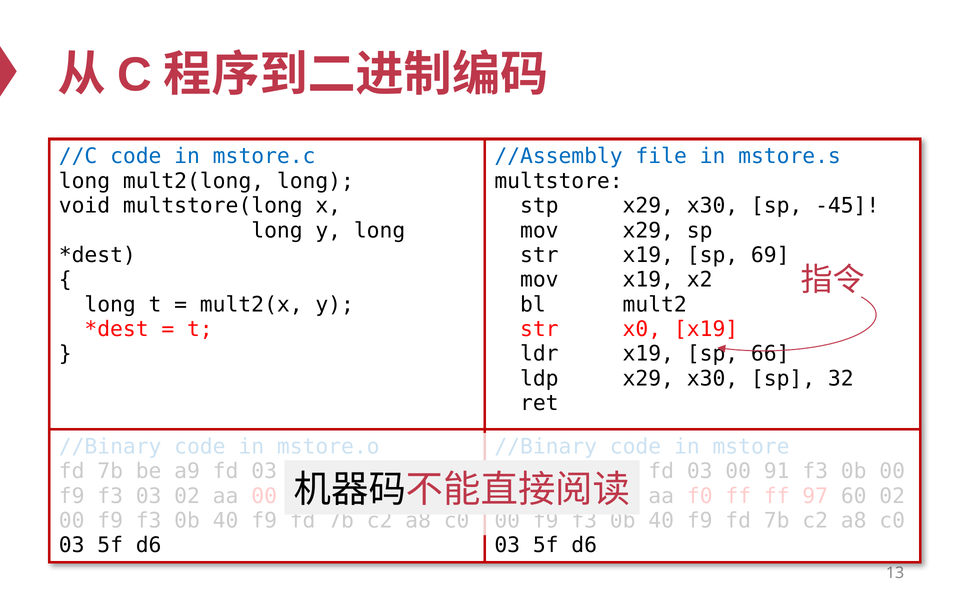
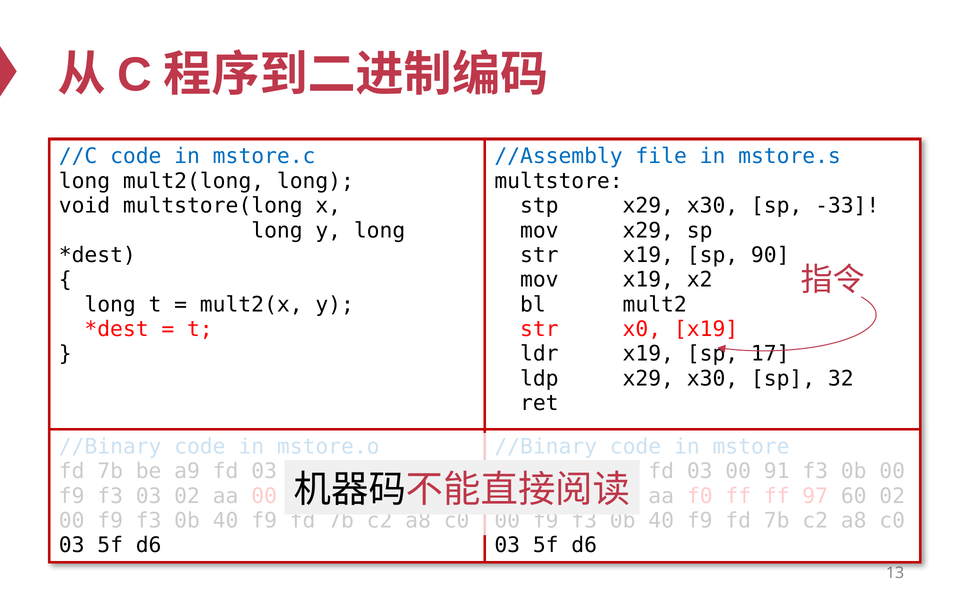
-45: -45 -> -33
69: 69 -> 90
66: 66 -> 17
